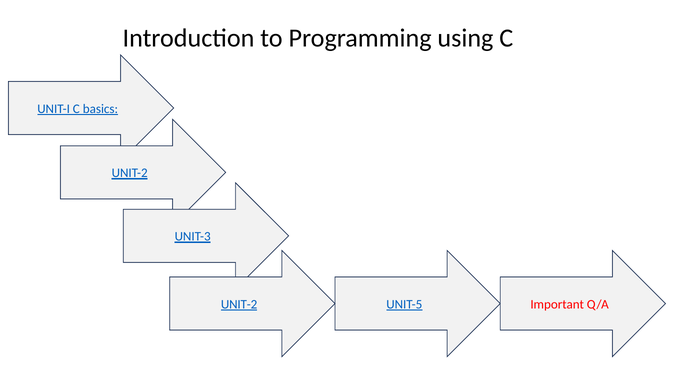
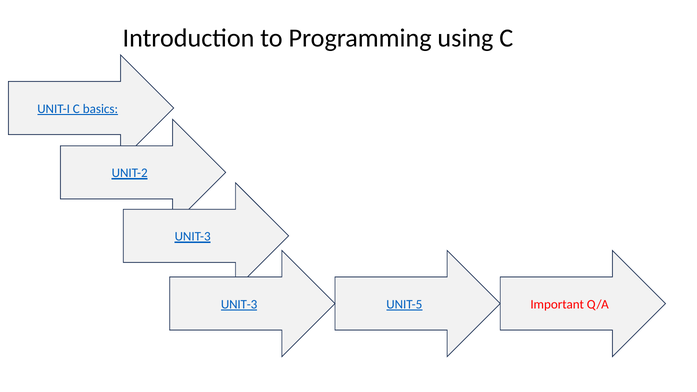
UNIT-2 at (239, 304): UNIT-2 -> UNIT-3
